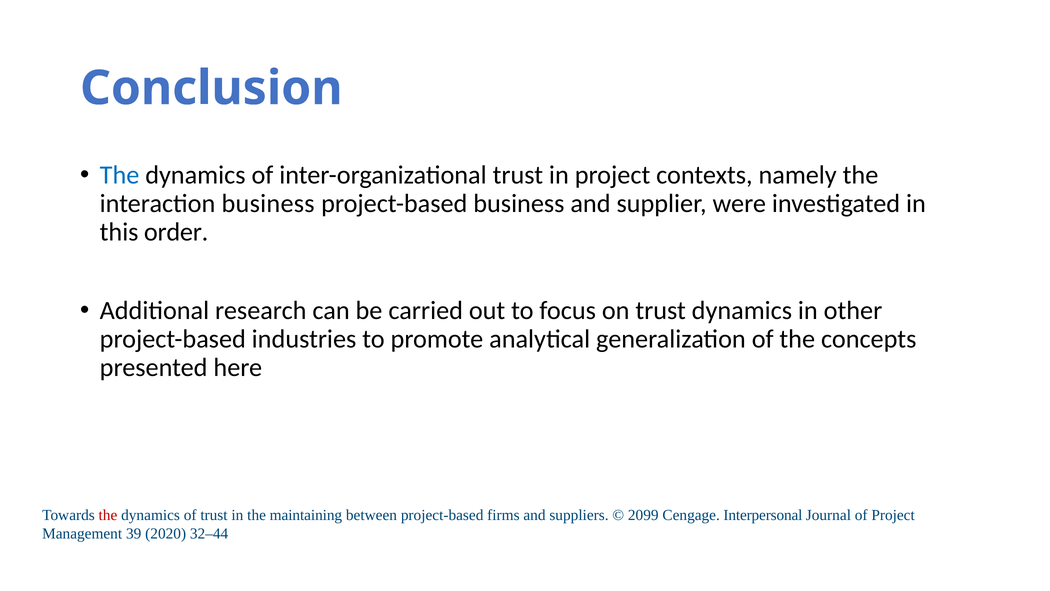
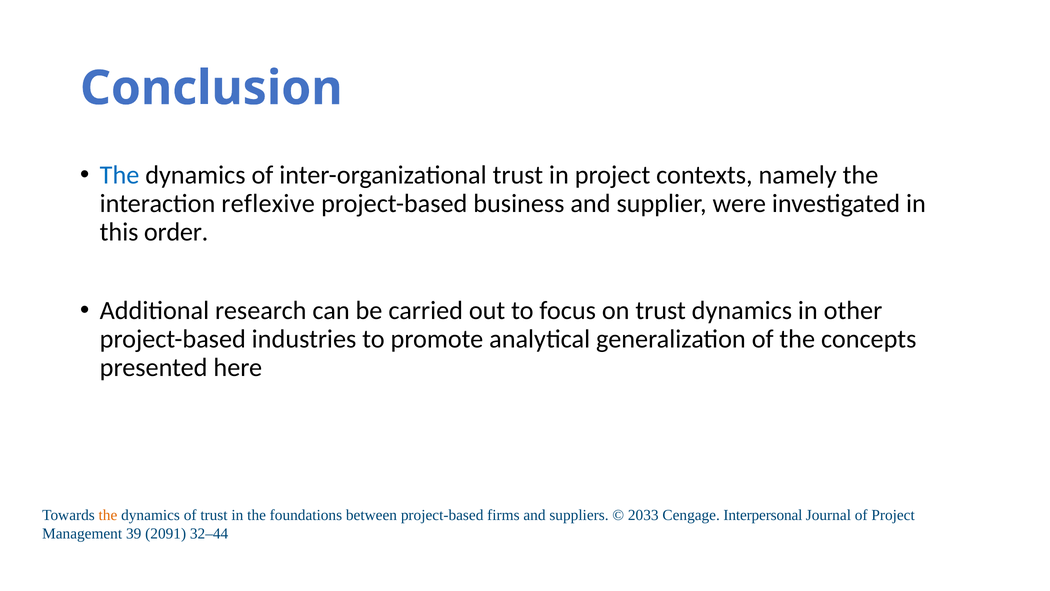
interaction business: business -> reflexive
the at (108, 515) colour: red -> orange
maintaining: maintaining -> foundations
2099: 2099 -> 2033
2020: 2020 -> 2091
